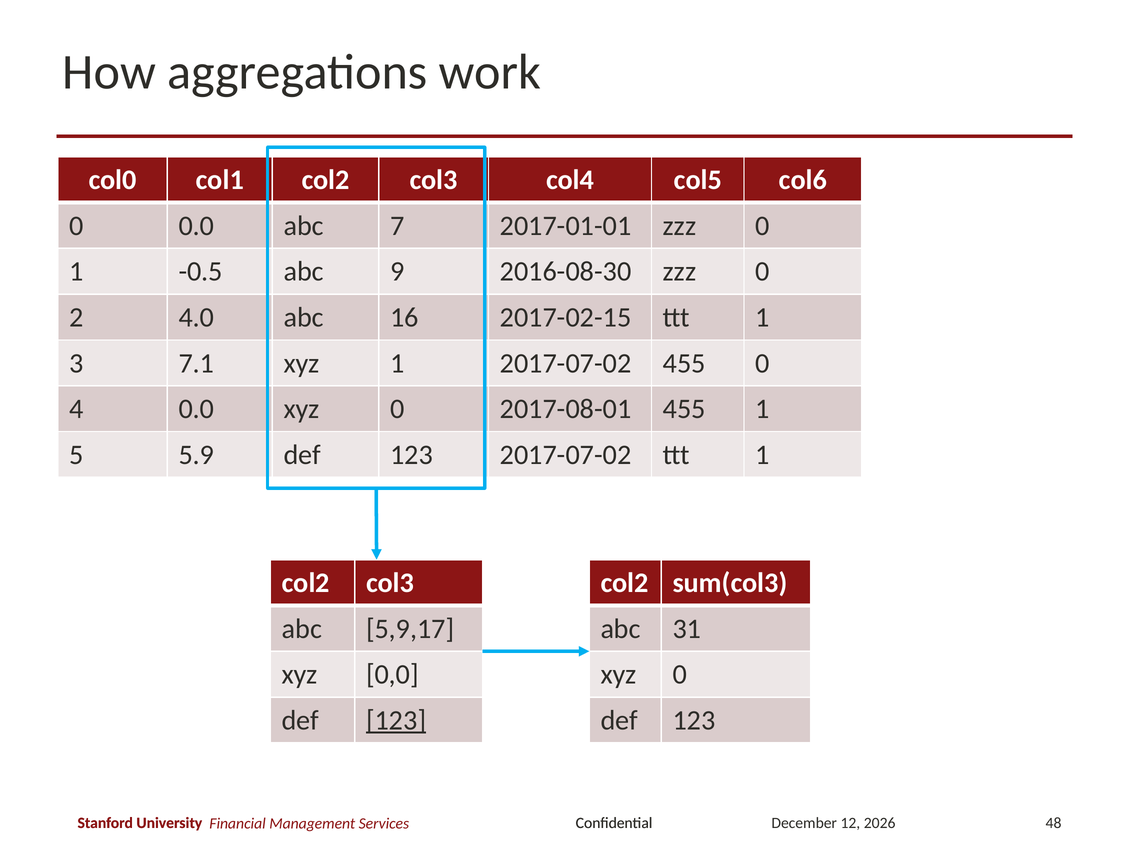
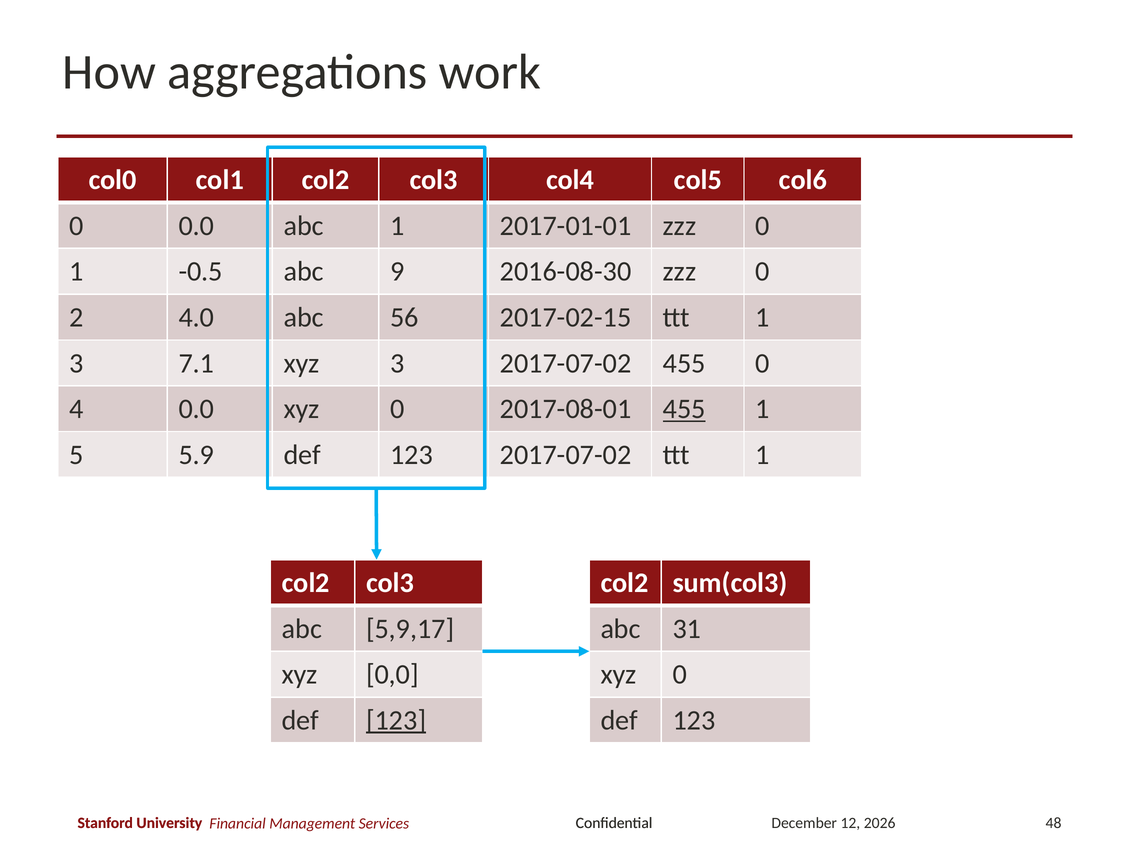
abc 7: 7 -> 1
16: 16 -> 56
xyz 1: 1 -> 3
455 at (684, 409) underline: none -> present
